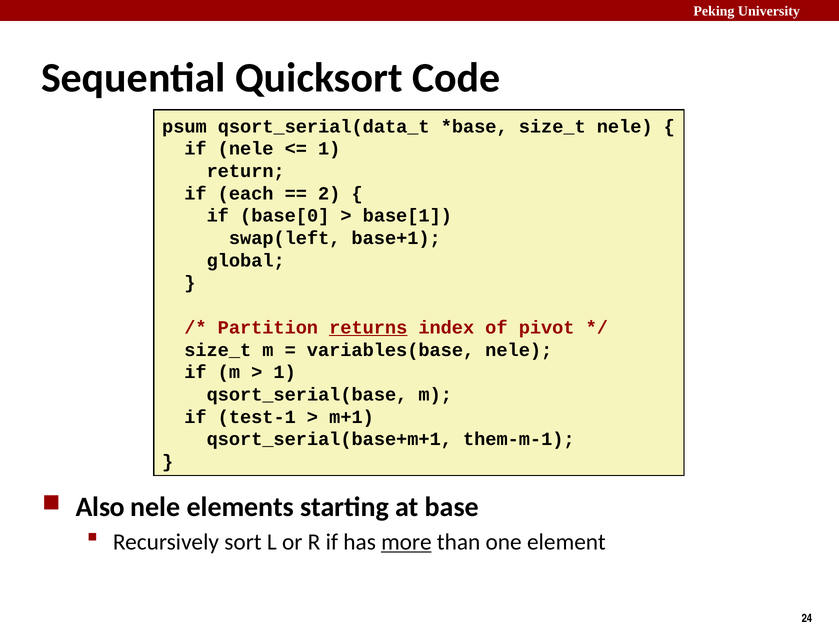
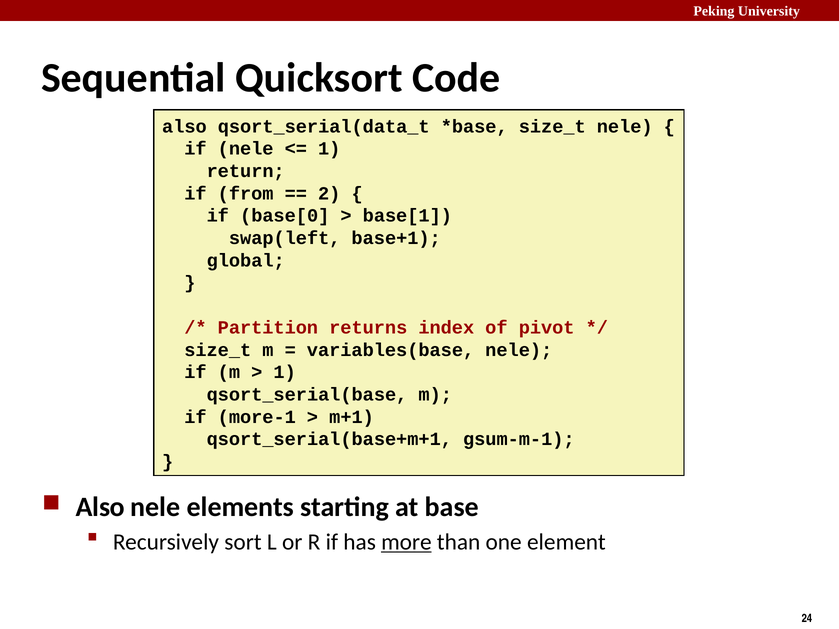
psum at (184, 126): psum -> also
each: each -> from
returns underline: present -> none
test-1: test-1 -> more-1
them-m-1: them-m-1 -> gsum-m-1
